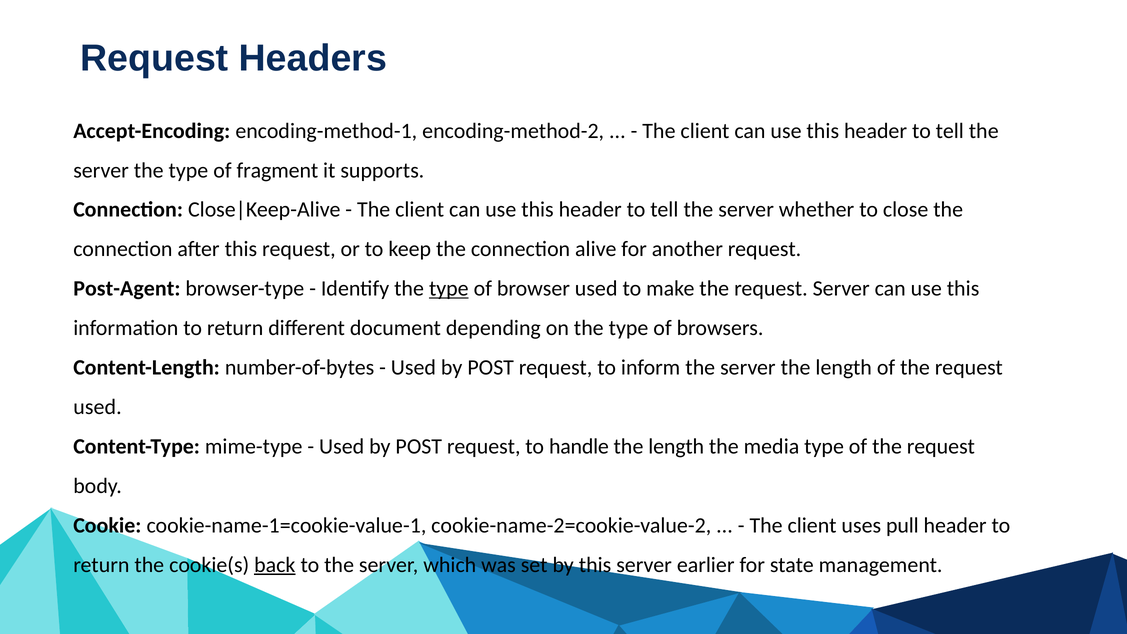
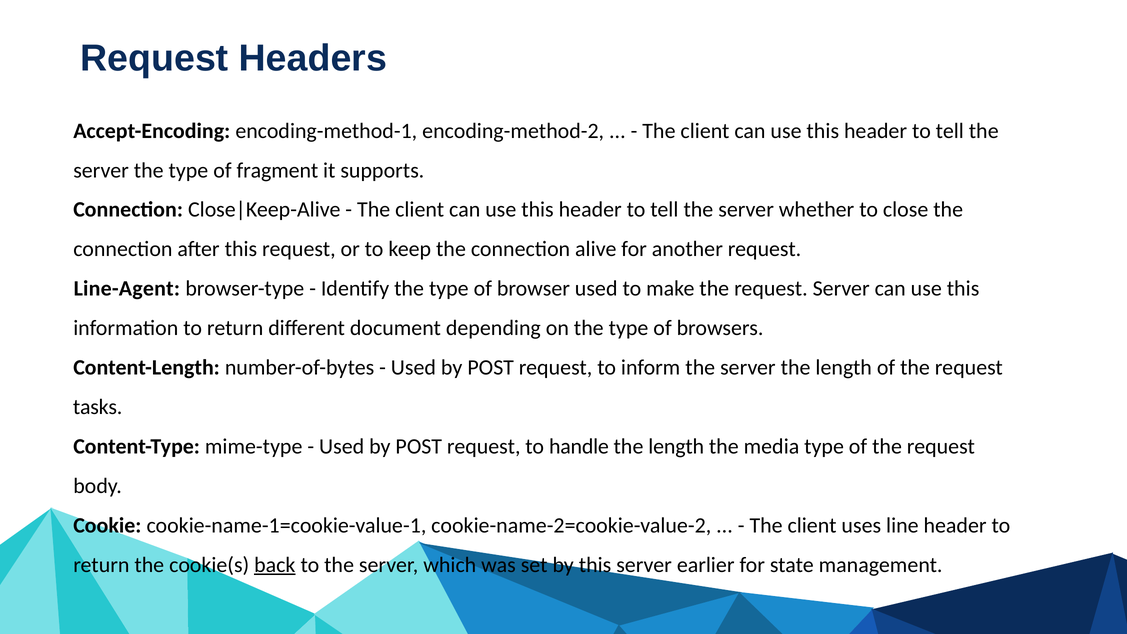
Post-Agent: Post-Agent -> Line-Agent
type at (449, 289) underline: present -> none
used at (98, 407): used -> tasks
pull: pull -> line
